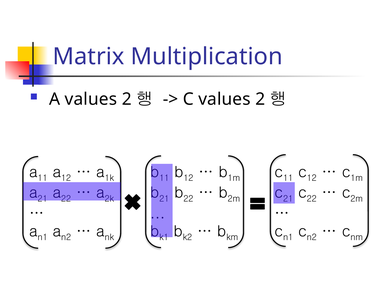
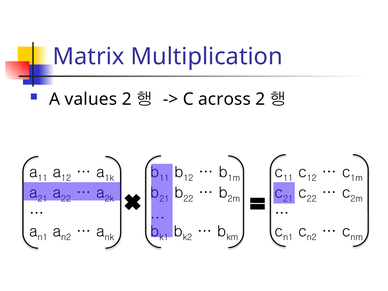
C values: values -> across
